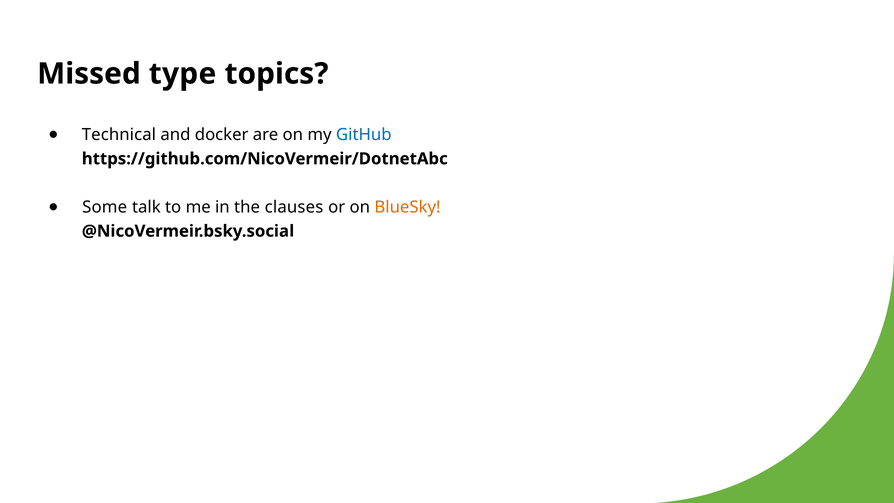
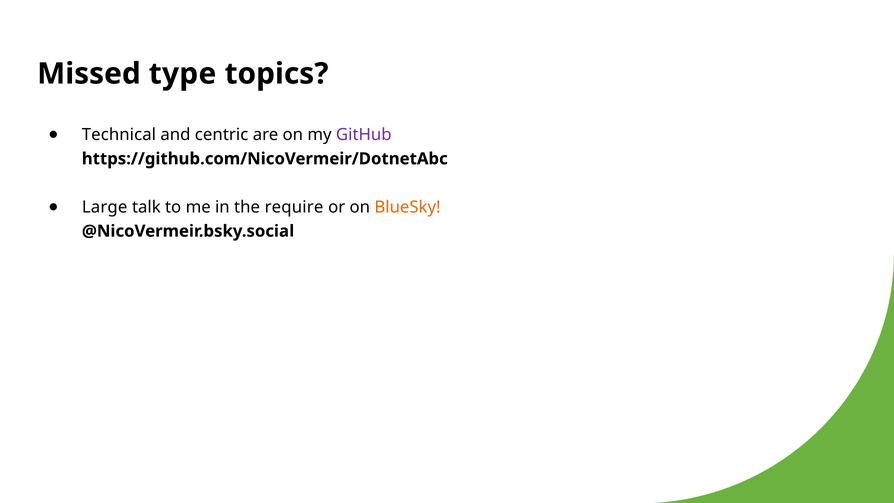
docker: docker -> centric
GitHub colour: blue -> purple
Some: Some -> Large
clauses: clauses -> require
